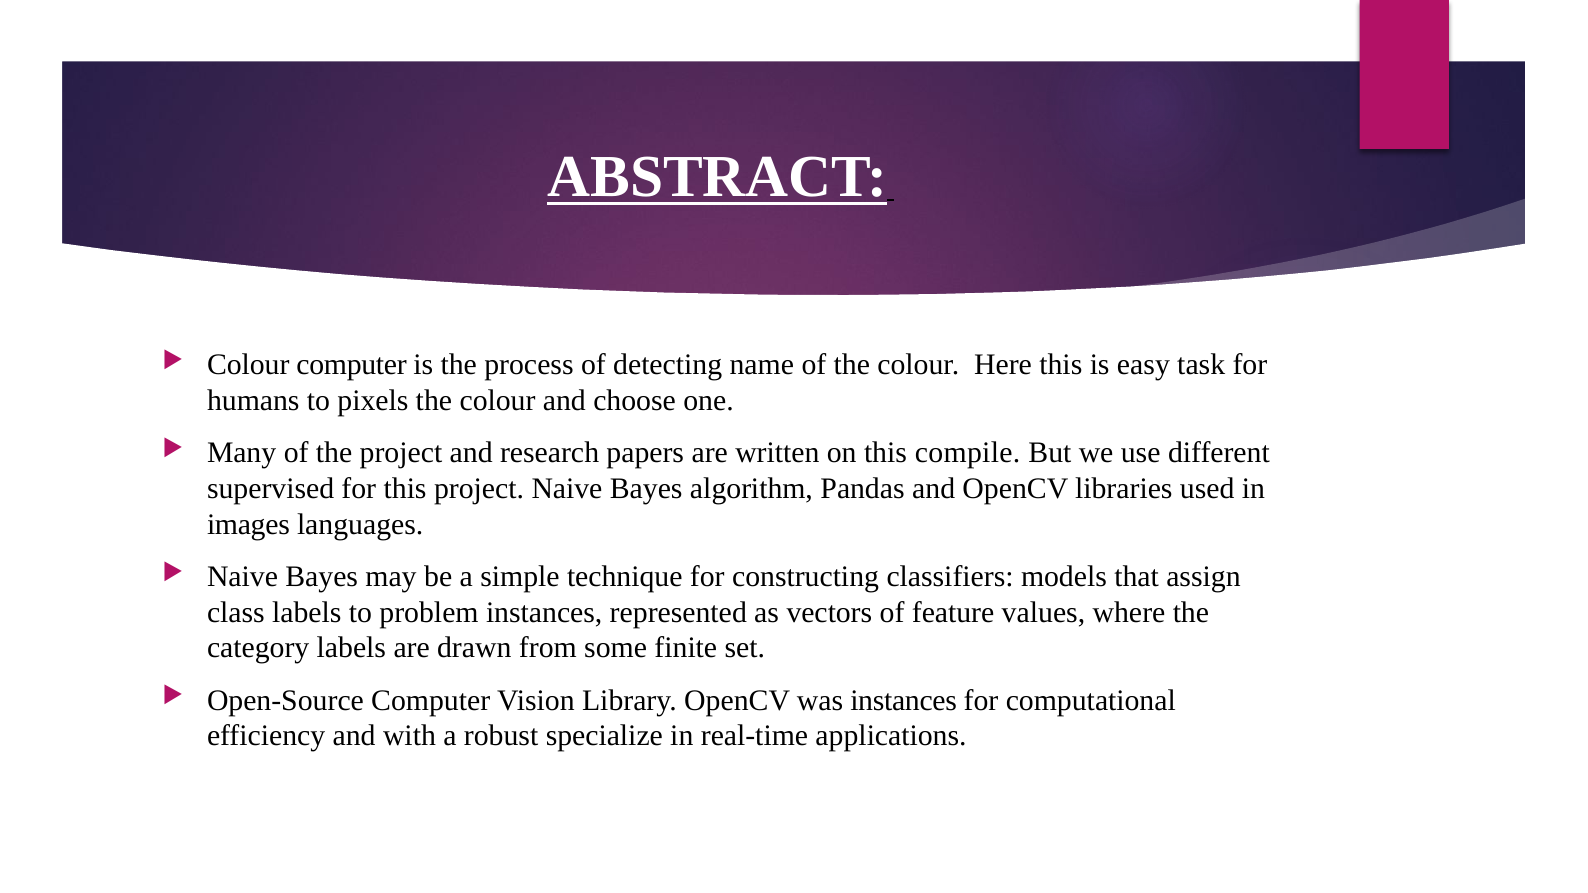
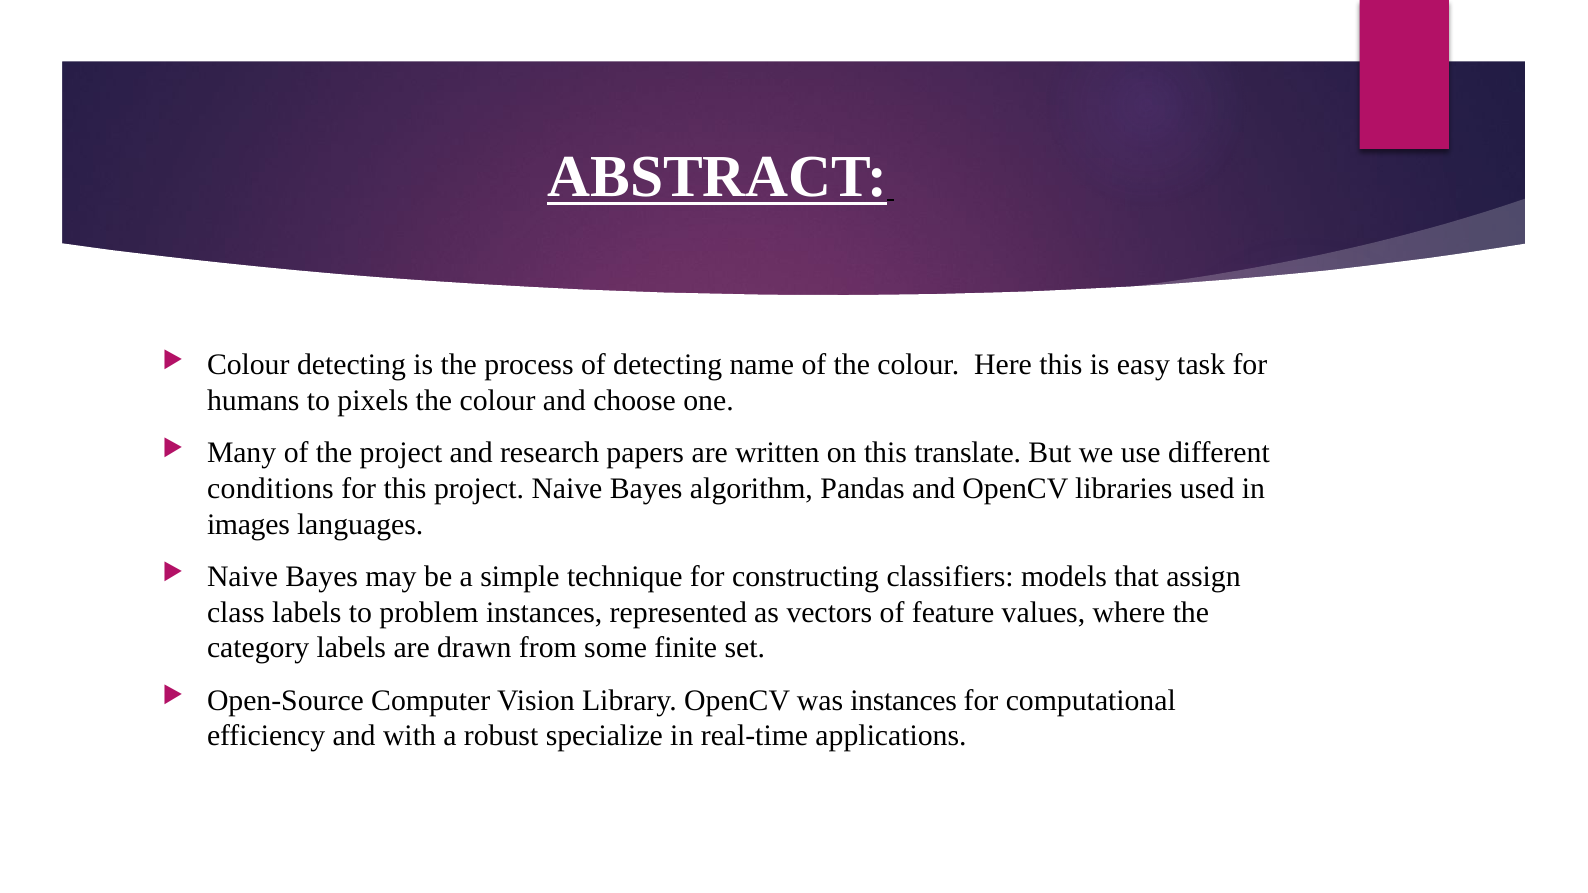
Colour computer: computer -> detecting
compile: compile -> translate
supervised: supervised -> conditions
